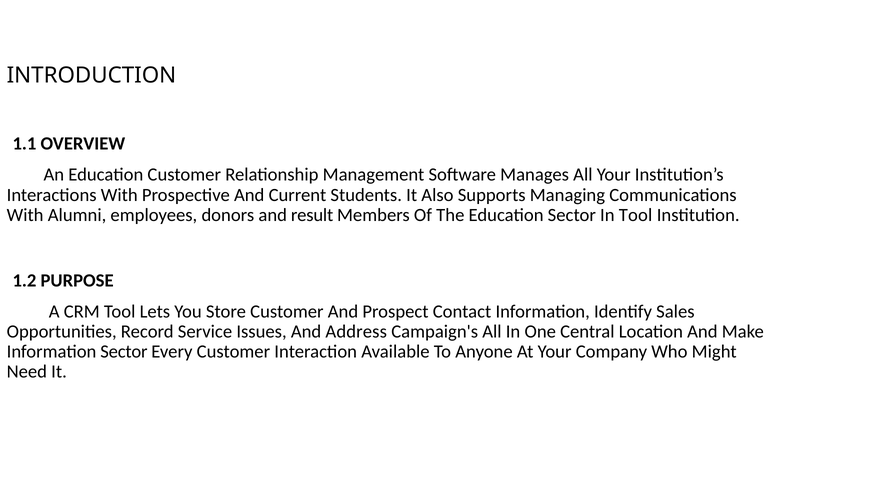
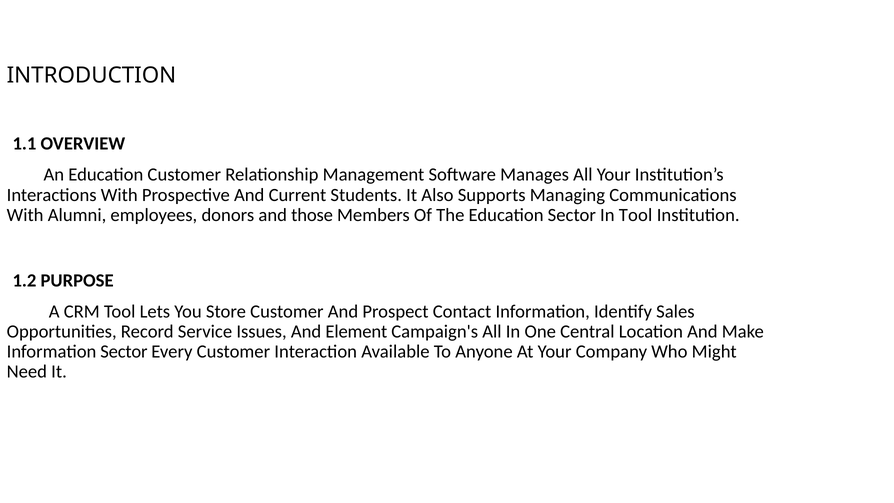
result: result -> those
Address: Address -> Element
